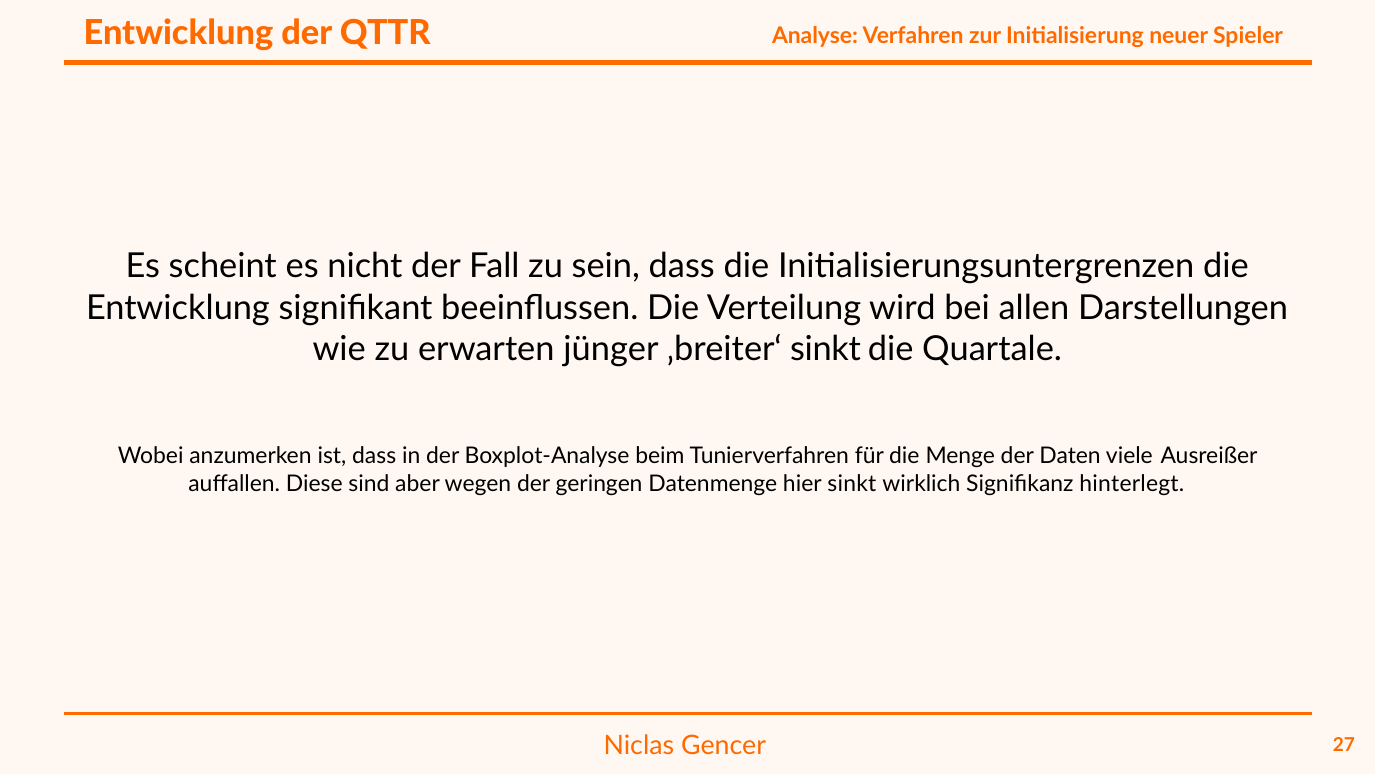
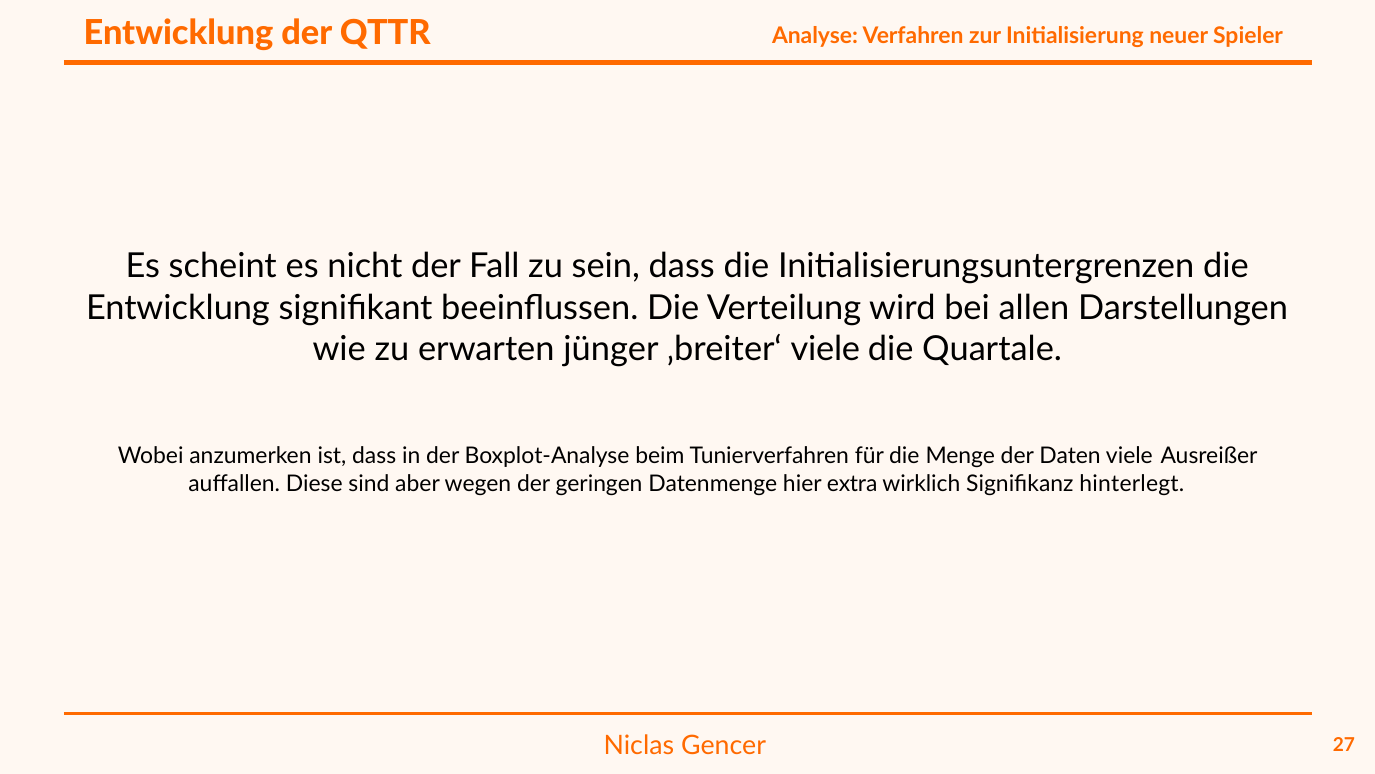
‚breiter‘ sinkt: sinkt -> viele
hier sinkt: sinkt -> extra
